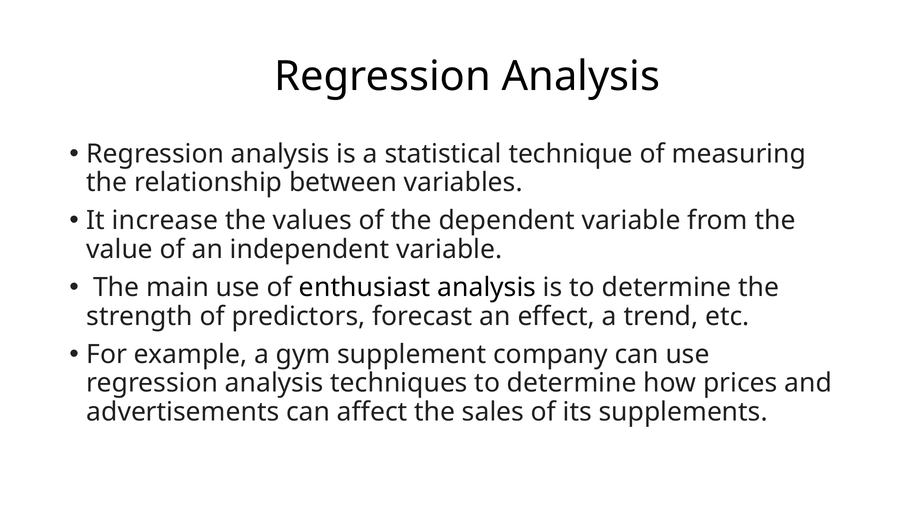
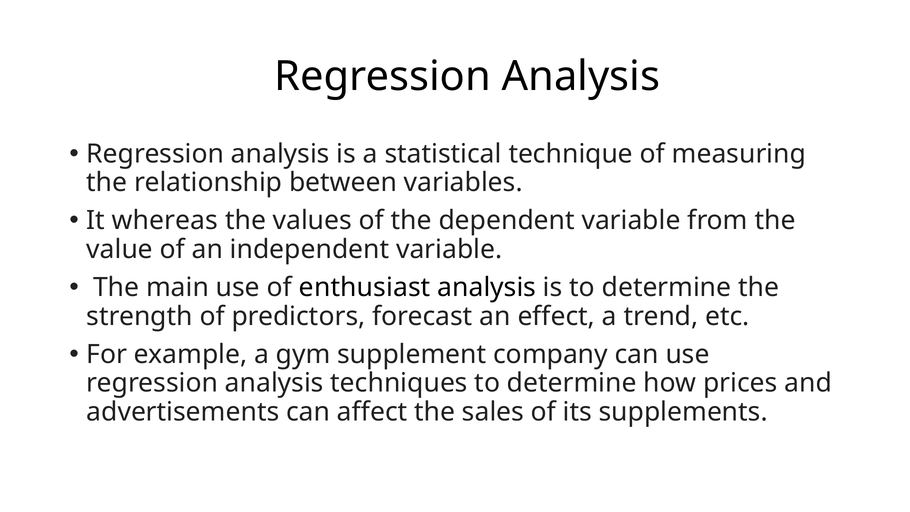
increase: increase -> whereas
